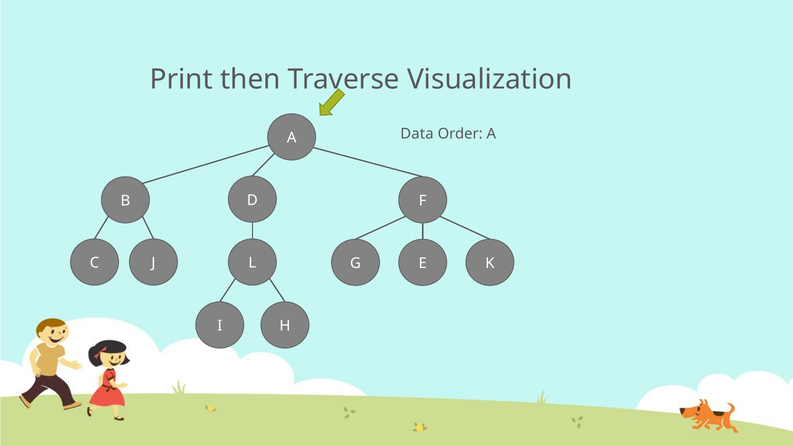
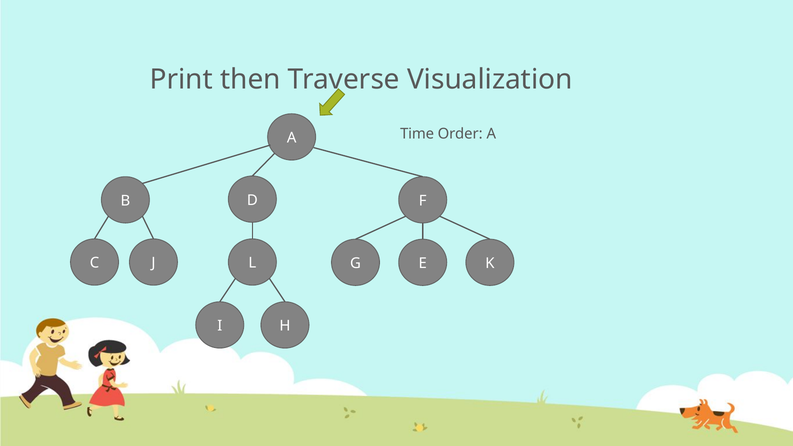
Data: Data -> Time
